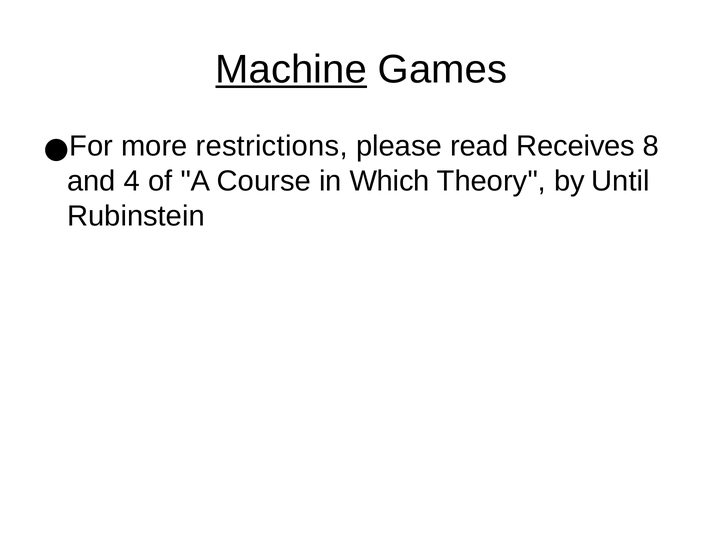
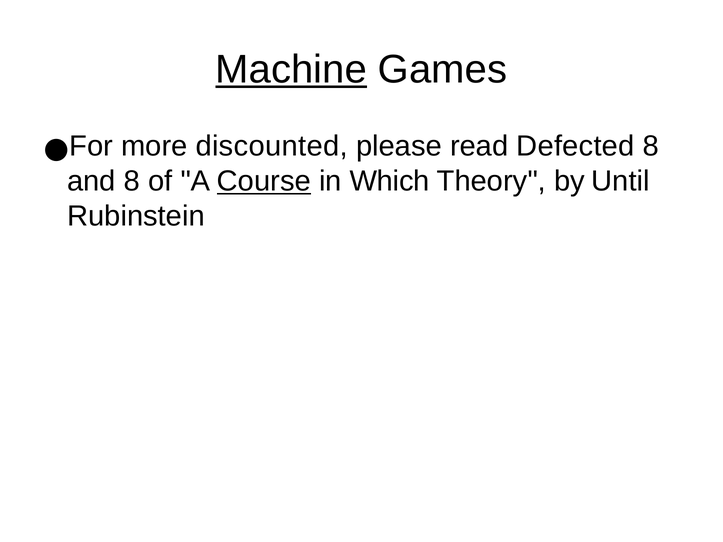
restrictions: restrictions -> discounted
Receives: Receives -> Defected
and 4: 4 -> 8
Course underline: none -> present
